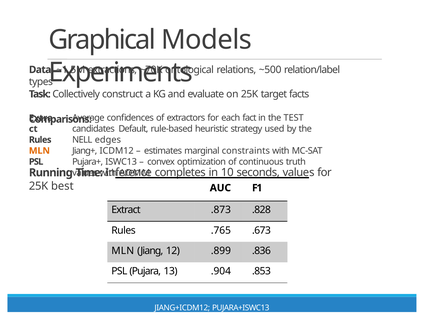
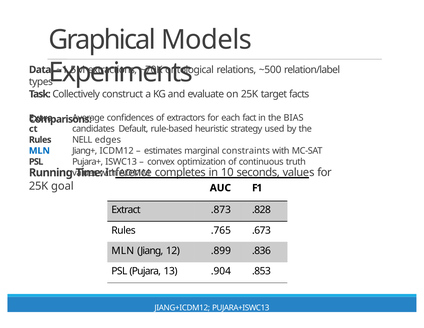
TEST: TEST -> BIAS
MLN at (39, 151) colour: orange -> blue
best: best -> goal
